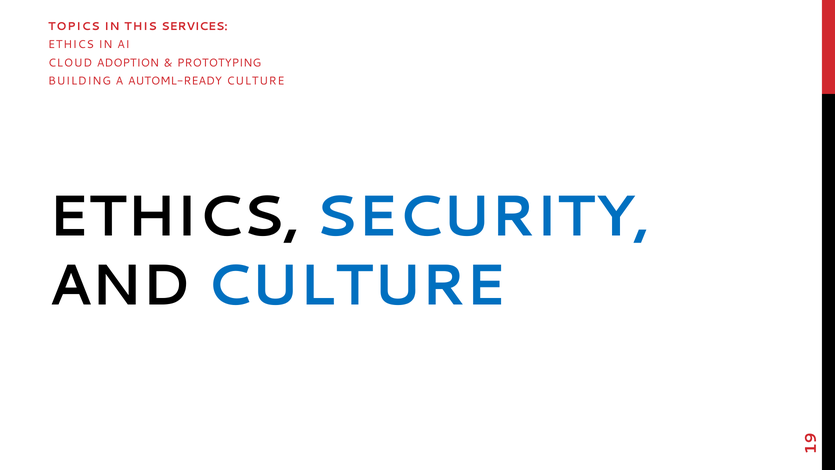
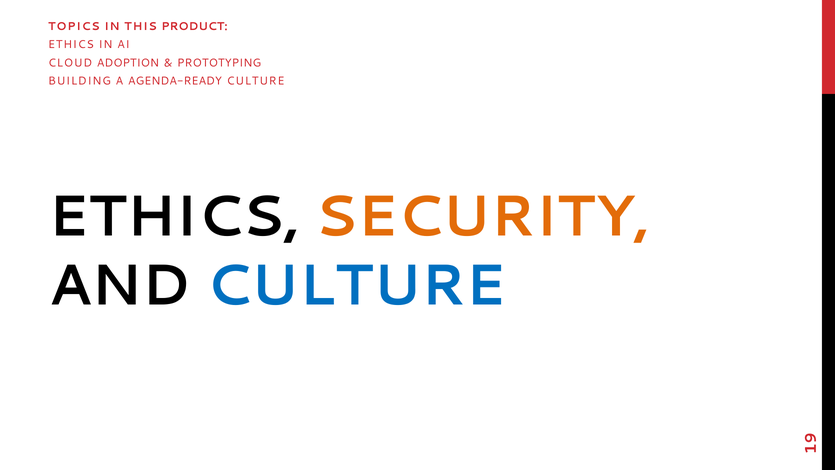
SERVICES: SERVICES -> PRODUCT
AUTOML-READY: AUTOML-READY -> AGENDA-READY
SECURITY colour: blue -> orange
